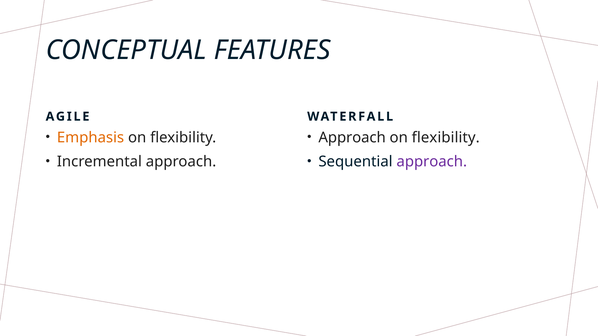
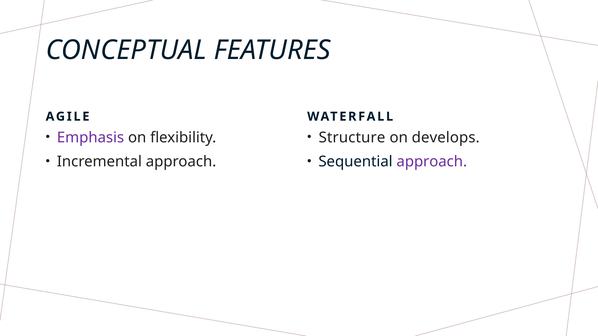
Emphasis colour: orange -> purple
Approach at (352, 138): Approach -> Structure
flexibility at (446, 138): flexibility -> develops
